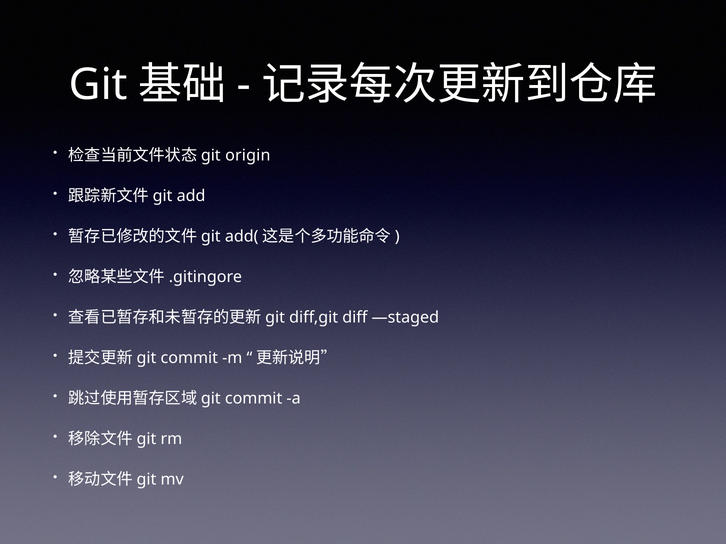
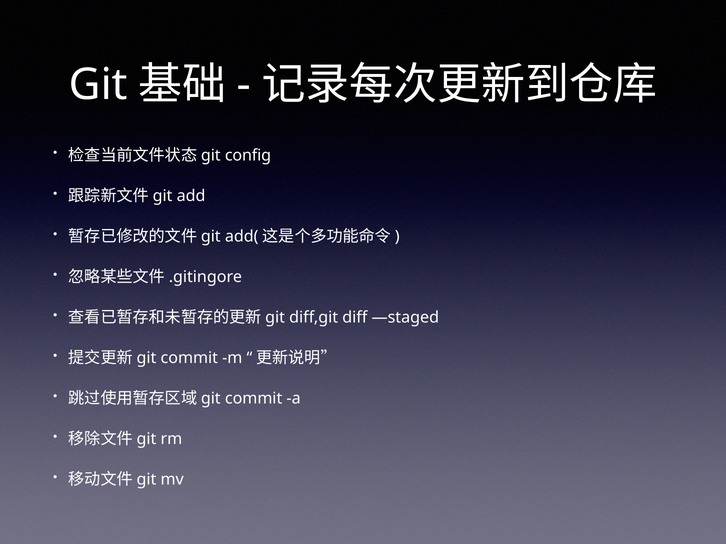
origin: origin -> config
